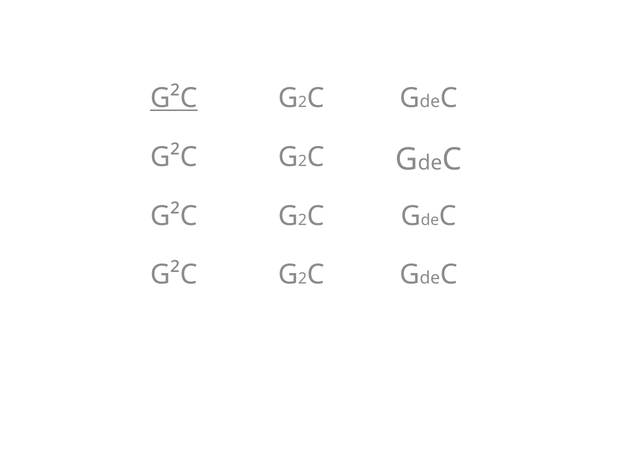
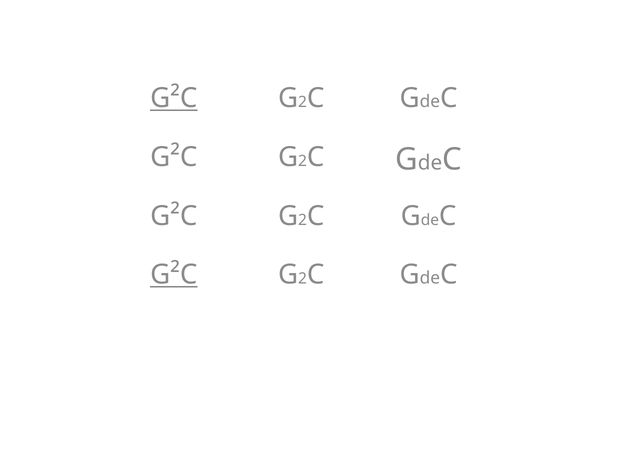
G²C at (174, 274) underline: none -> present
